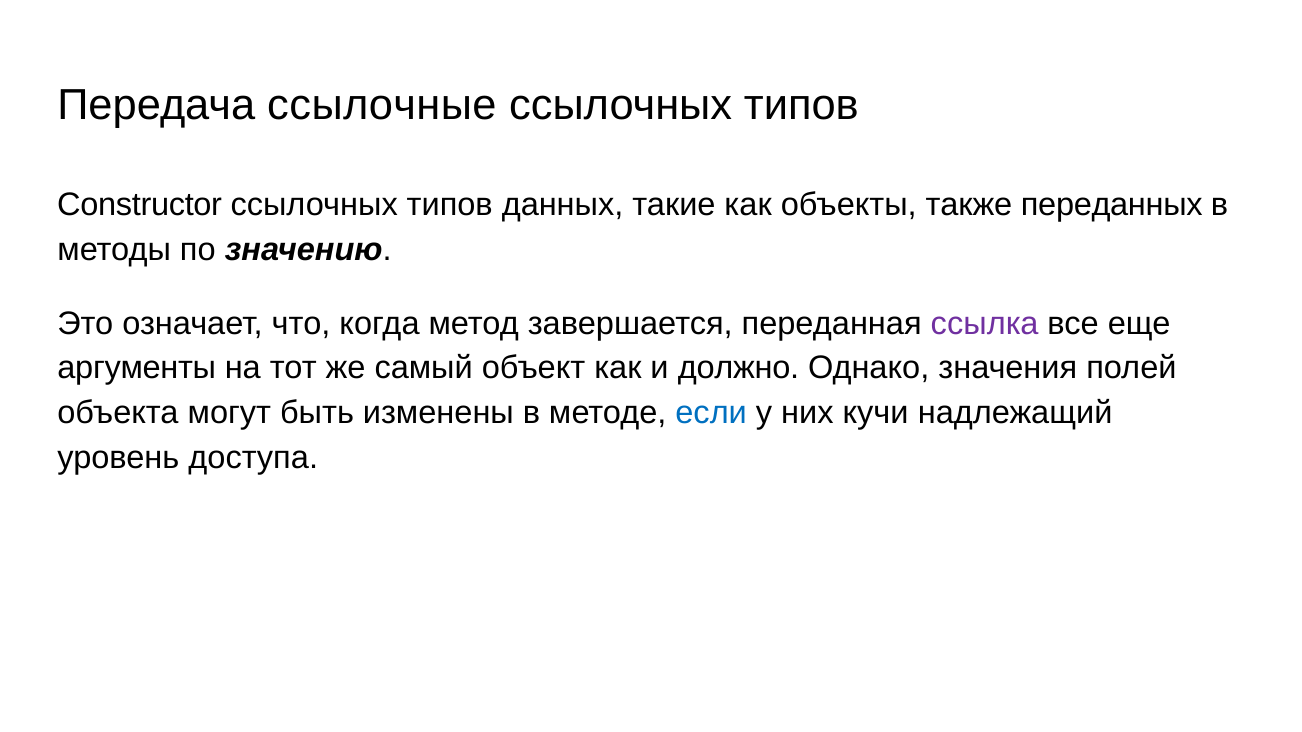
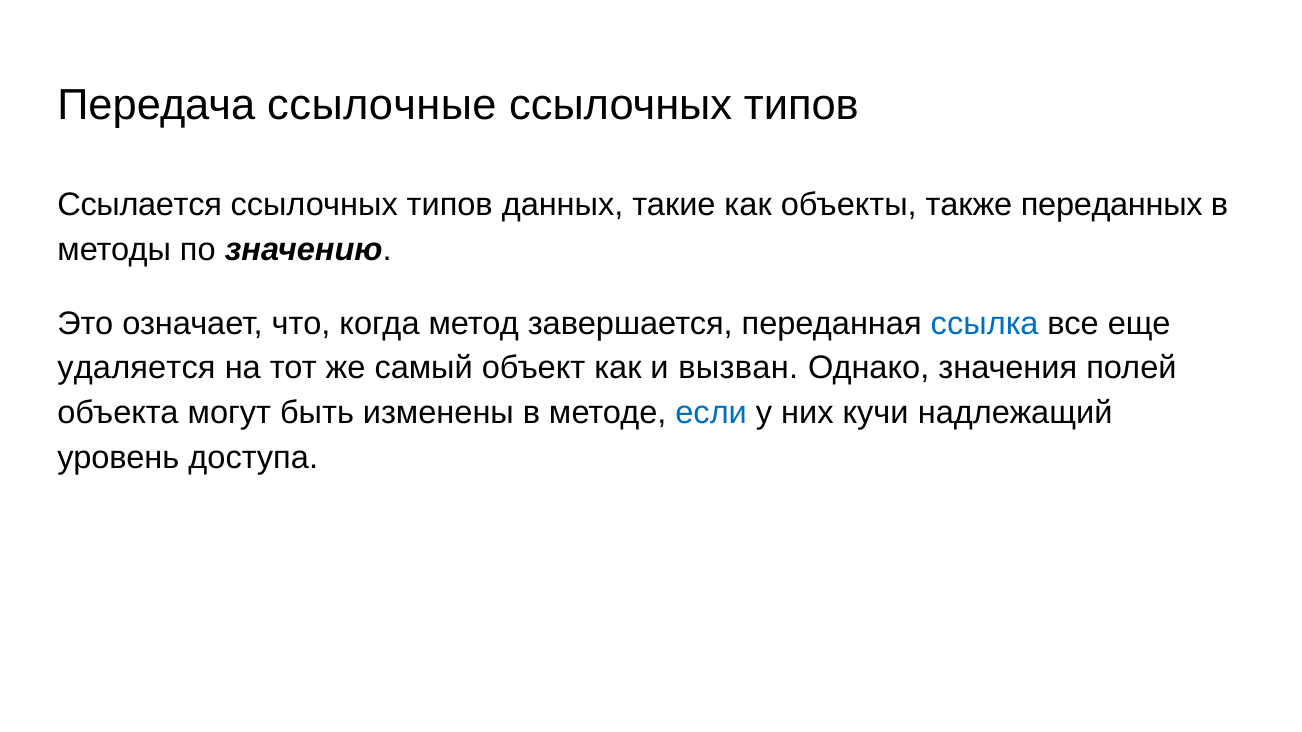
Constructor: Constructor -> Ссылается
ссылка colour: purple -> blue
аргументы: аргументы -> удаляется
должно: должно -> вызван
